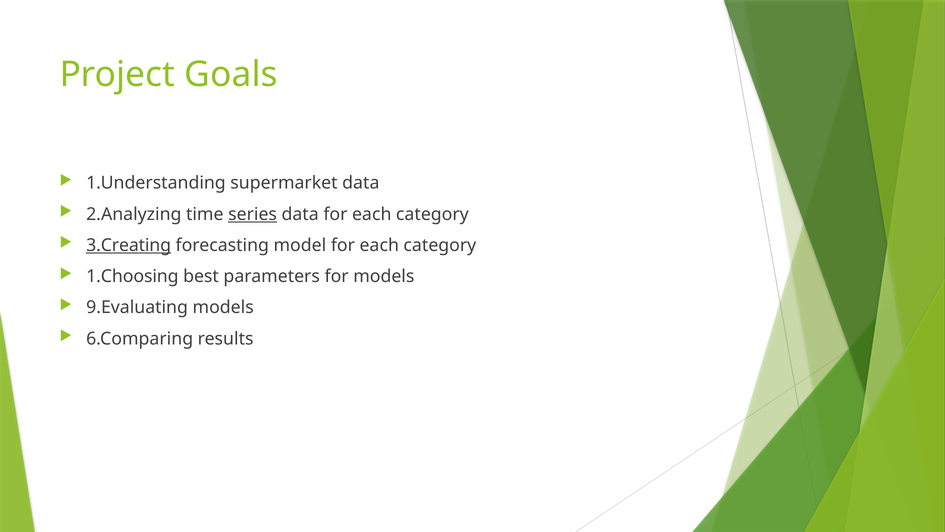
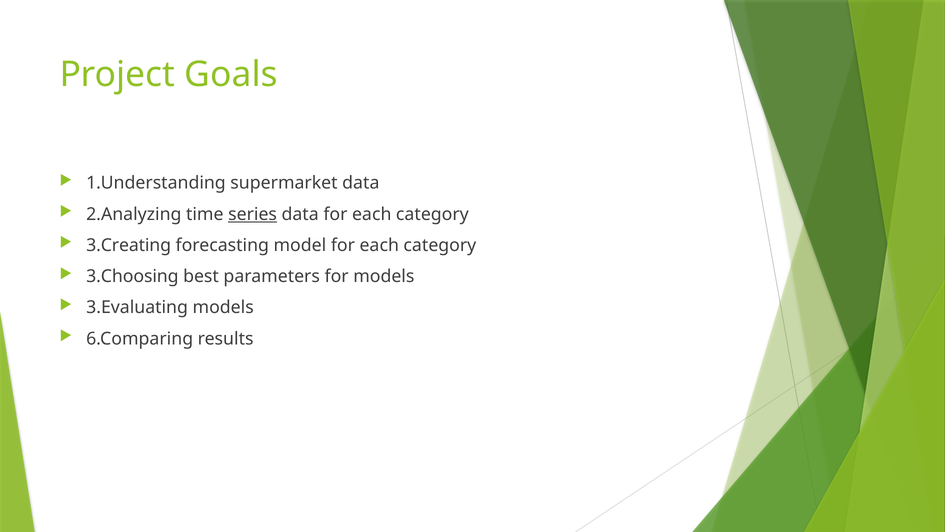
3.Creating underline: present -> none
1.Choosing: 1.Choosing -> 3.Choosing
9.Evaluating: 9.Evaluating -> 3.Evaluating
